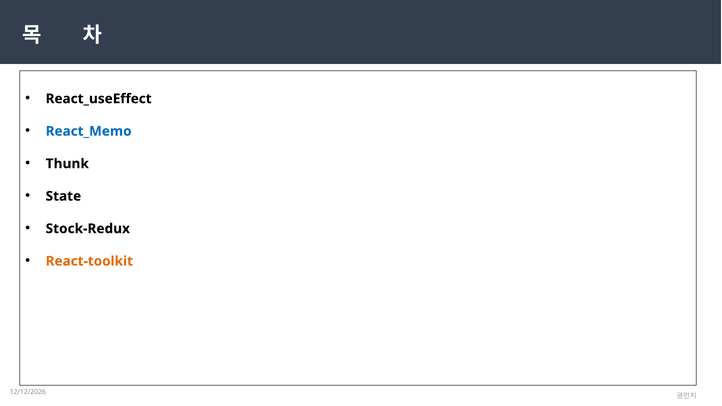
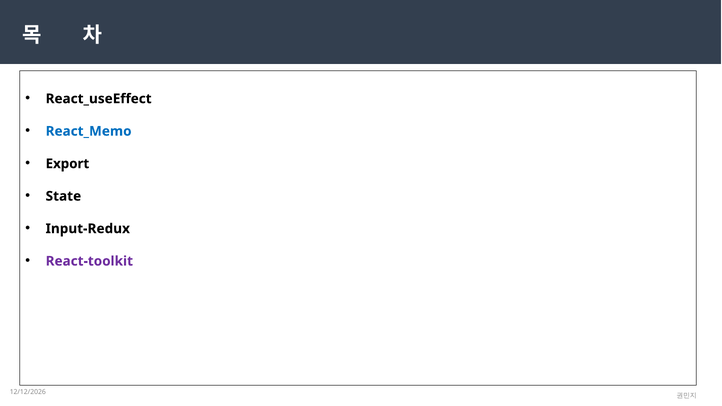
Thunk: Thunk -> Export
Stock-Redux: Stock-Redux -> Input-Redux
React-toolkit colour: orange -> purple
